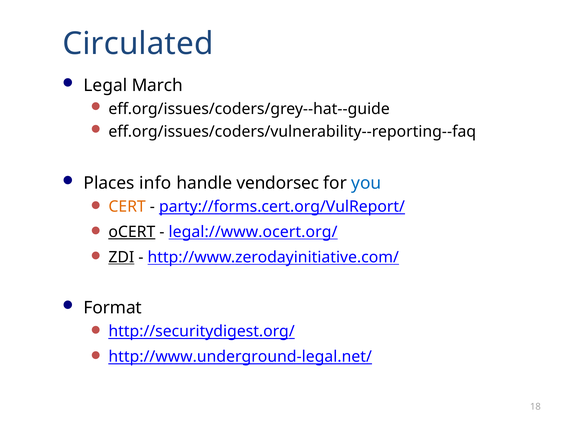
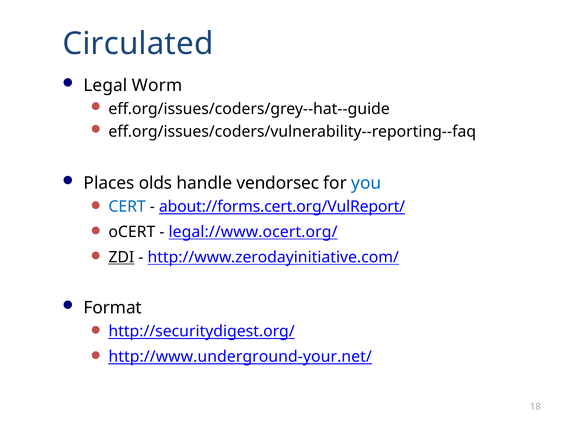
March: March -> Worm
info: info -> olds
CERT colour: orange -> blue
party://forms.cert.org/VulReport/: party://forms.cert.org/VulReport/ -> about://forms.cert.org/VulReport/
oCERT underline: present -> none
http://www.underground-legal.net/: http://www.underground-legal.net/ -> http://www.underground-your.net/
